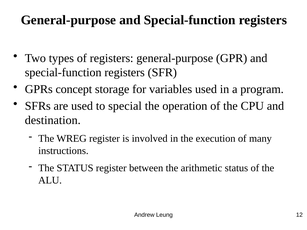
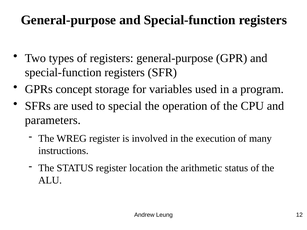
destination: destination -> parameters
between: between -> location
